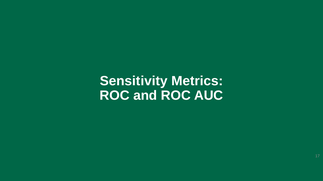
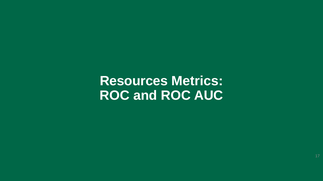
Sensitivity: Sensitivity -> Resources
